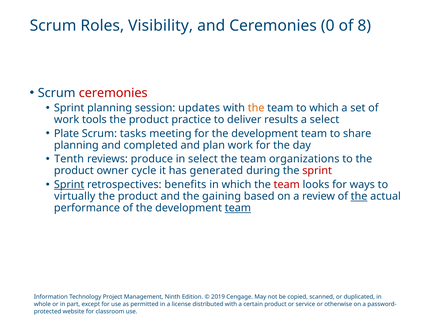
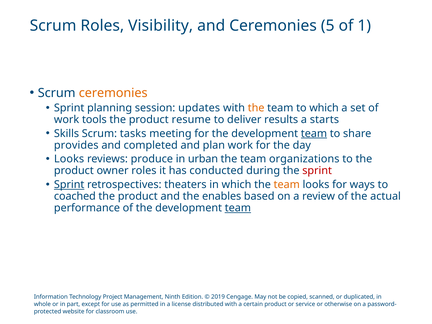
0: 0 -> 5
8: 8 -> 1
ceremonies at (113, 93) colour: red -> orange
practice: practice -> resume
a select: select -> starts
Plate: Plate -> Skills
team at (314, 133) underline: none -> present
planning at (76, 145): planning -> provides
Tenth at (69, 159): Tenth -> Looks
in select: select -> urban
owner cycle: cycle -> roles
generated: generated -> conducted
benefits: benefits -> theaters
team at (287, 185) colour: red -> orange
virtually: virtually -> coached
gaining: gaining -> enables
the at (359, 196) underline: present -> none
